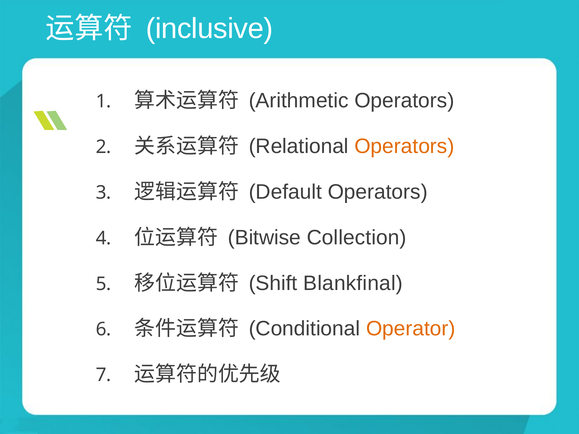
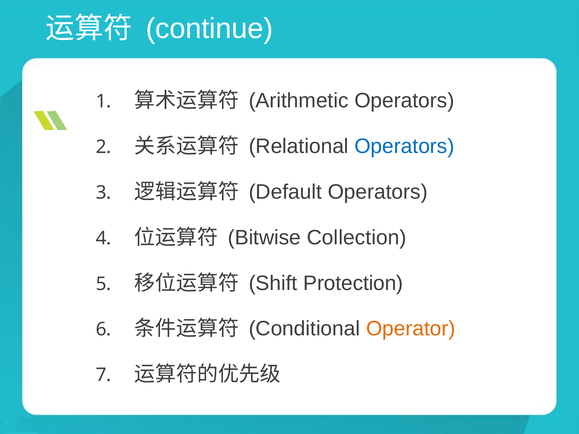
inclusive: inclusive -> continue
Operators at (404, 146) colour: orange -> blue
Blankfinal: Blankfinal -> Protection
